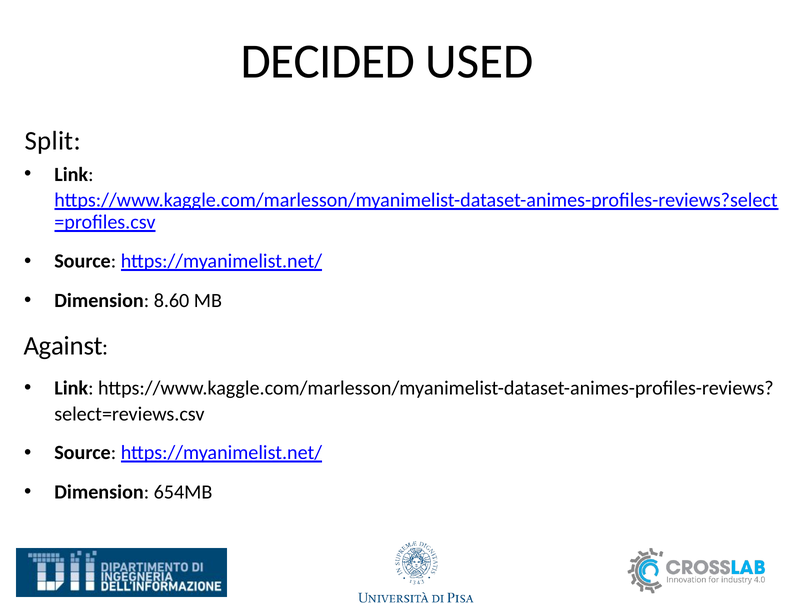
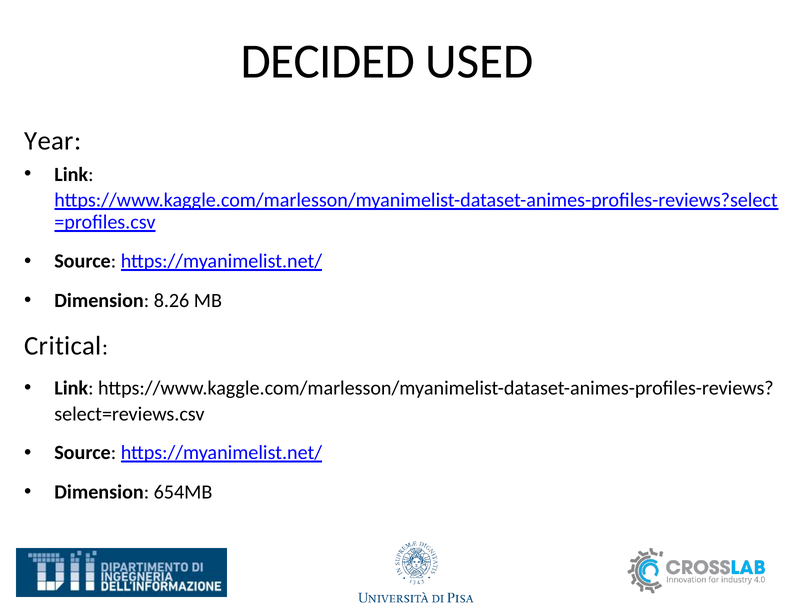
Split: Split -> Year
8.60: 8.60 -> 8.26
Against: Against -> Critical
